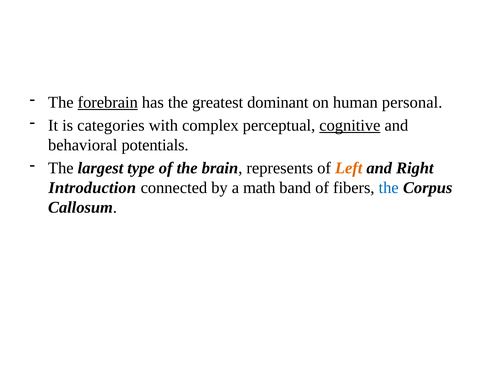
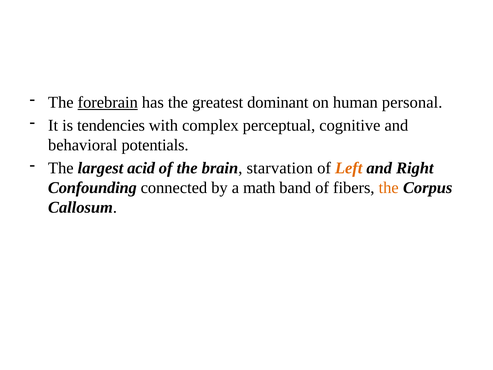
categories: categories -> tendencies
cognitive underline: present -> none
type: type -> acid
represents: represents -> starvation
Introduction: Introduction -> Confounding
the at (389, 188) colour: blue -> orange
